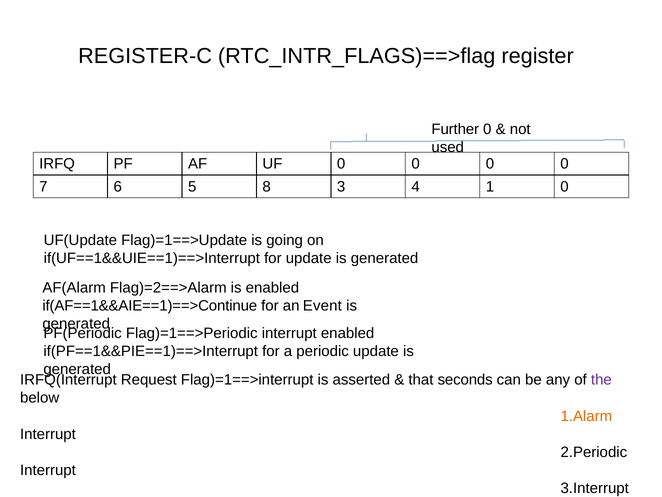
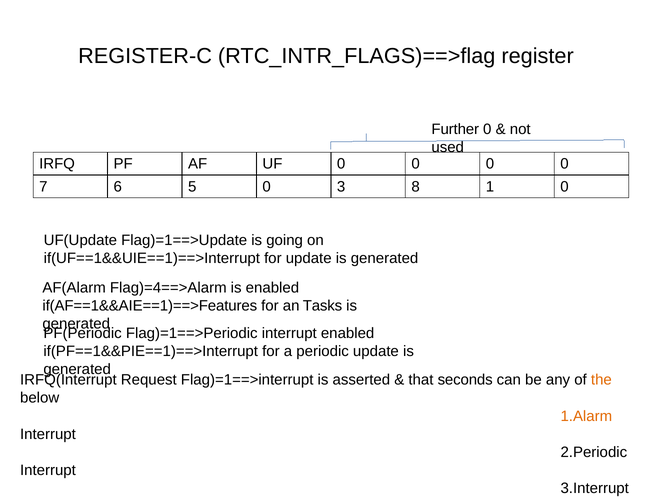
5 8: 8 -> 0
4: 4 -> 8
Flag)=2==>Alarm: Flag)=2==>Alarm -> Flag)=4==>Alarm
if(AF==1&&AIE==1)==>Continue: if(AF==1&&AIE==1)==>Continue -> if(AF==1&&AIE==1)==>Features
Event: Event -> Tasks
the colour: purple -> orange
